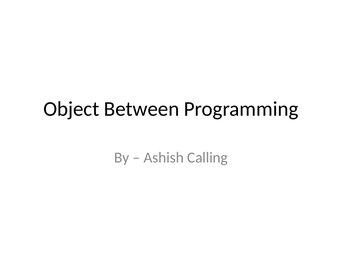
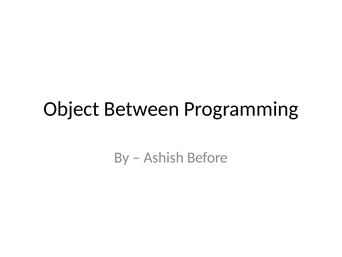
Calling: Calling -> Before
